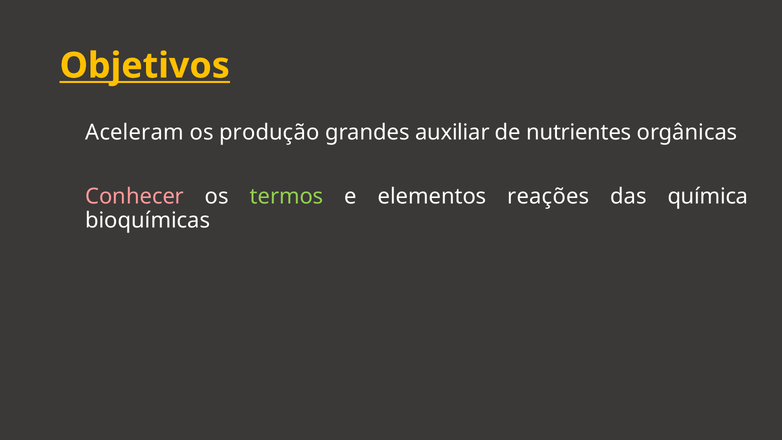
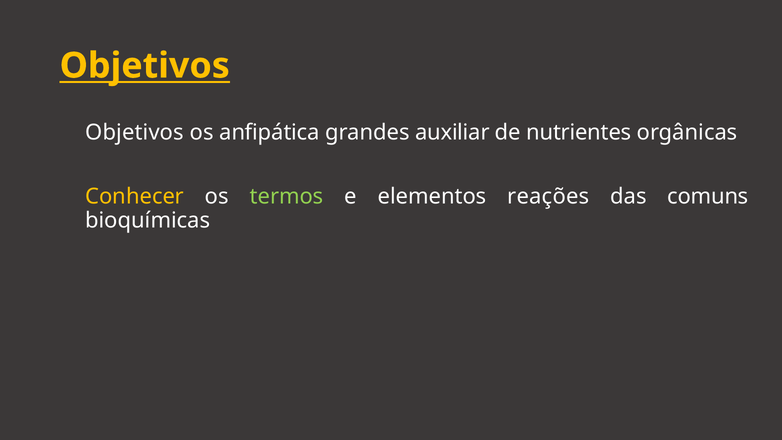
Aceleram at (135, 133): Aceleram -> Objetivos
produção: produção -> anfipática
Conhecer colour: pink -> yellow
química: química -> comuns
